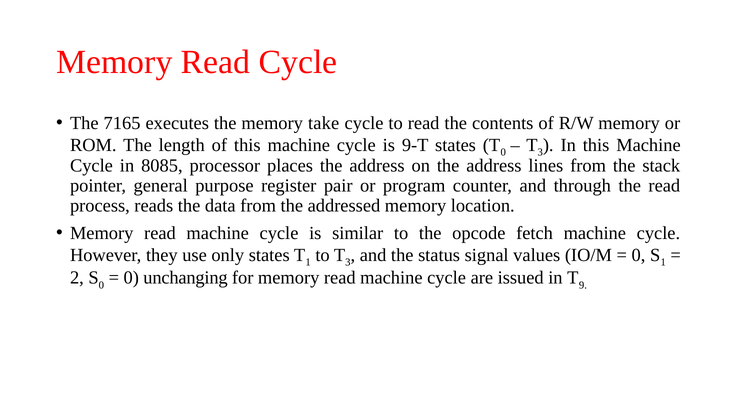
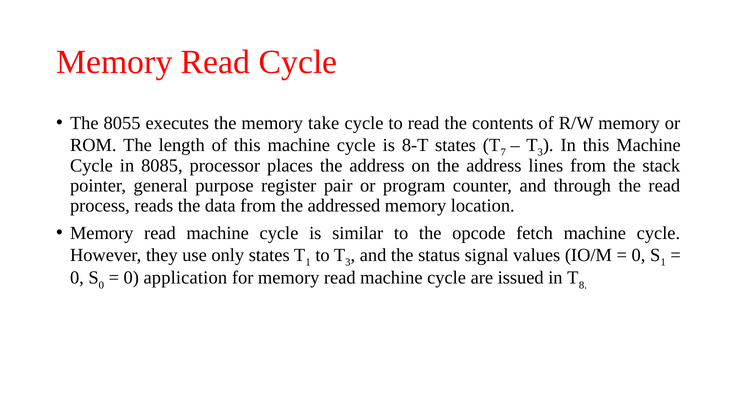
7165: 7165 -> 8055
9-T: 9-T -> 8-T
0 at (503, 152): 0 -> 7
2 at (77, 278): 2 -> 0
unchanging: unchanging -> application
9: 9 -> 8
